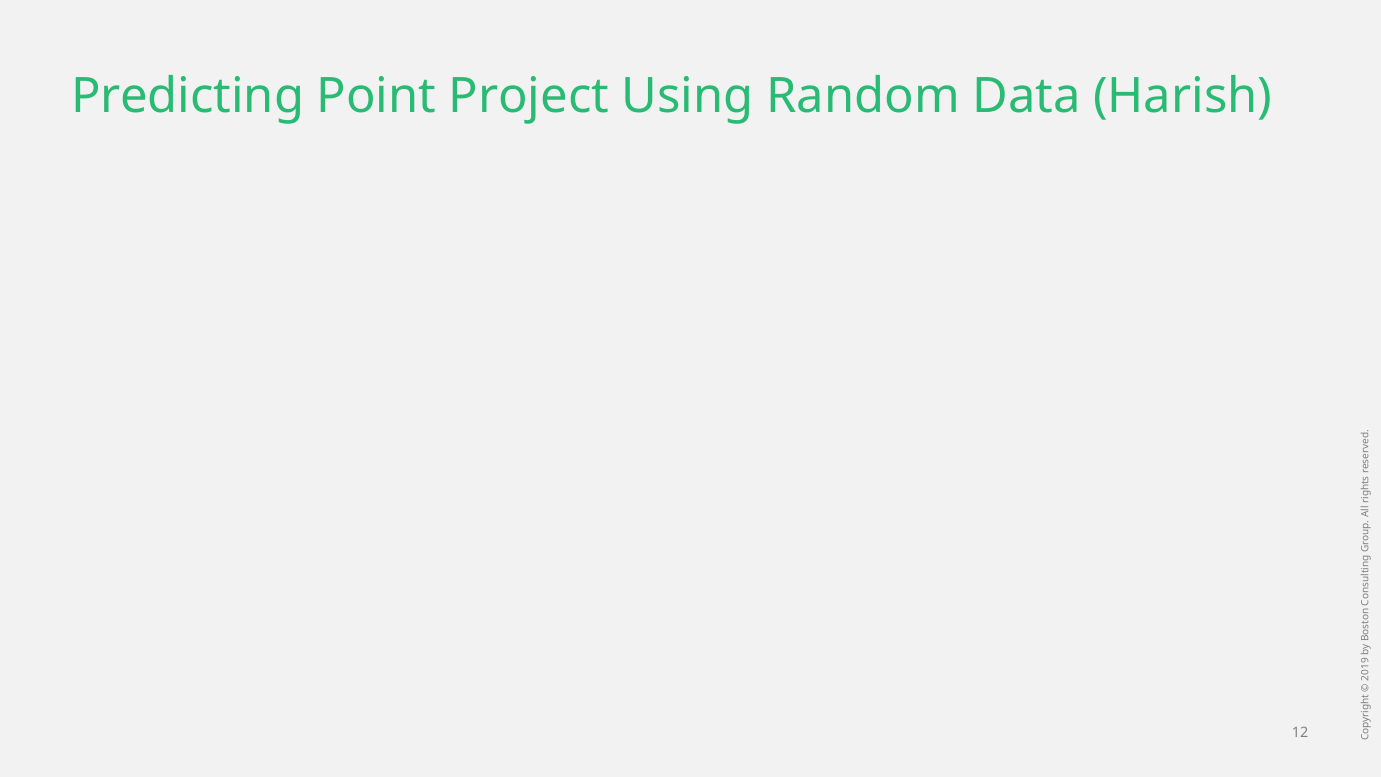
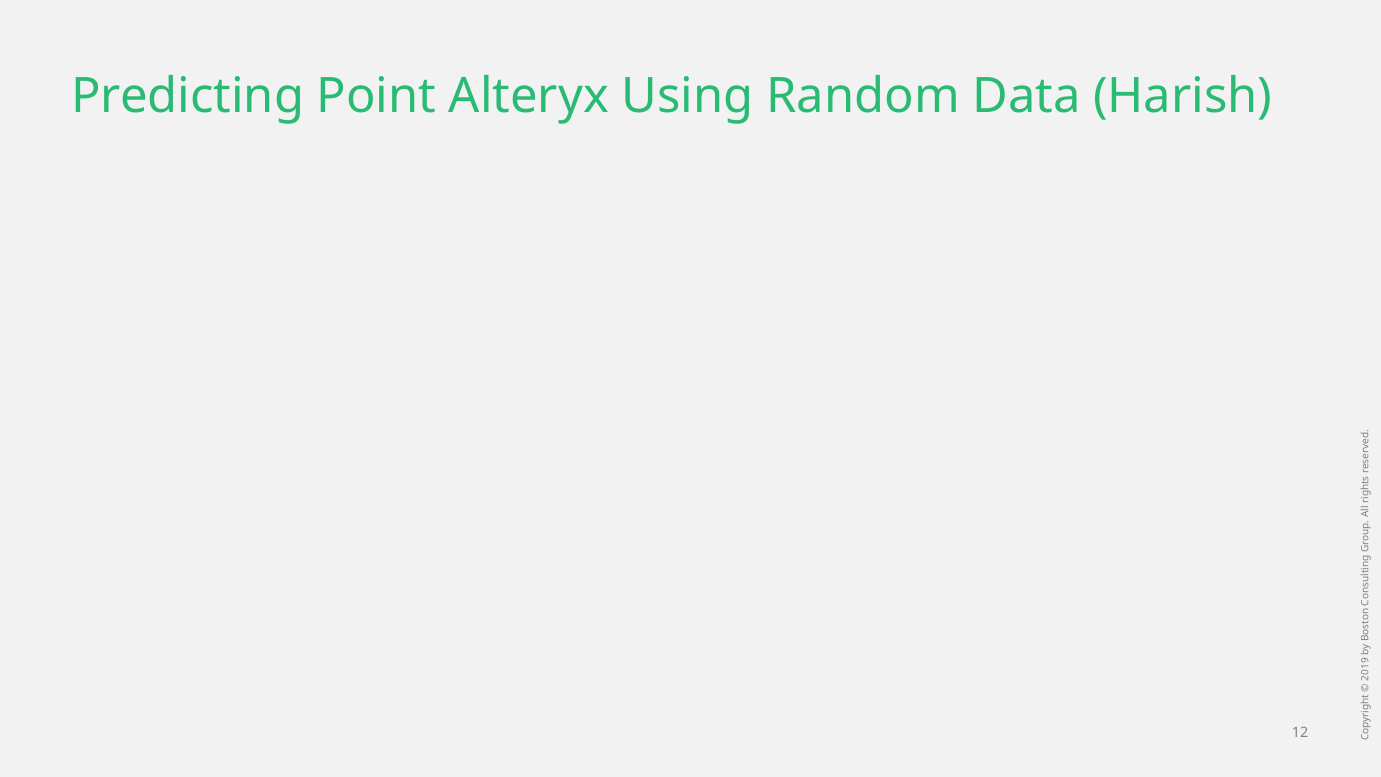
Project: Project -> Alteryx
